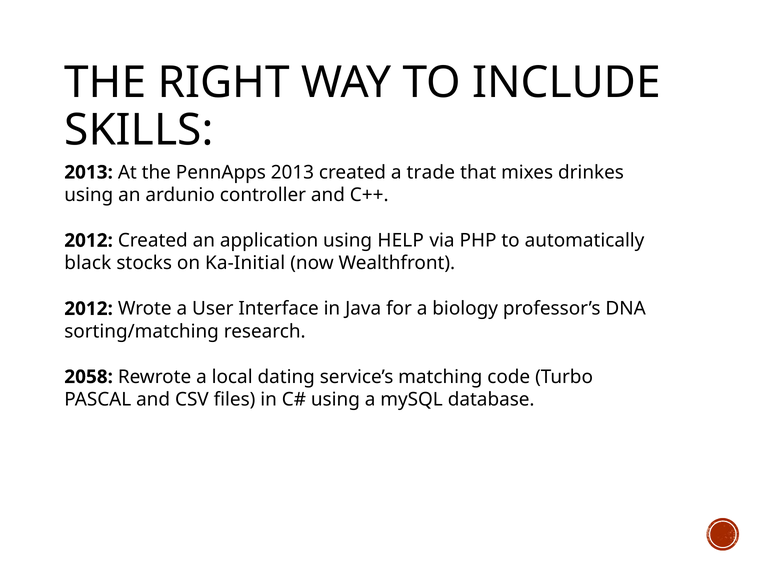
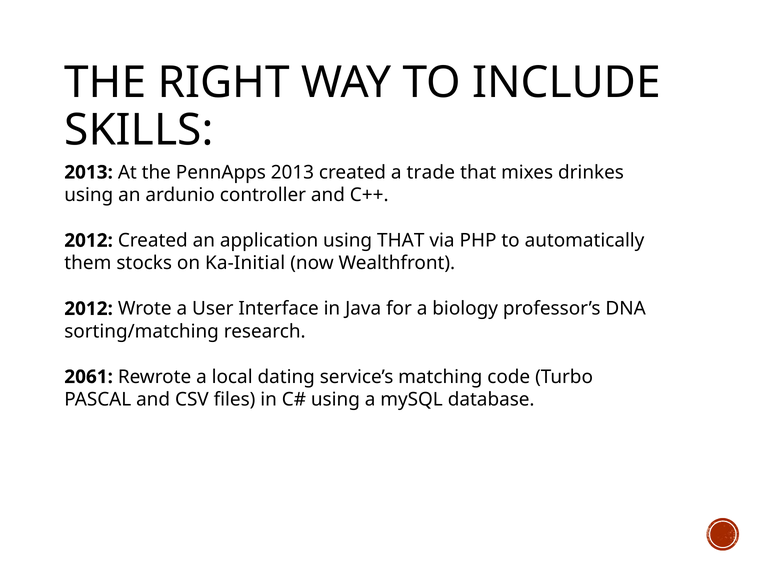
using HELP: HELP -> THAT
black: black -> them
2058: 2058 -> 2061
